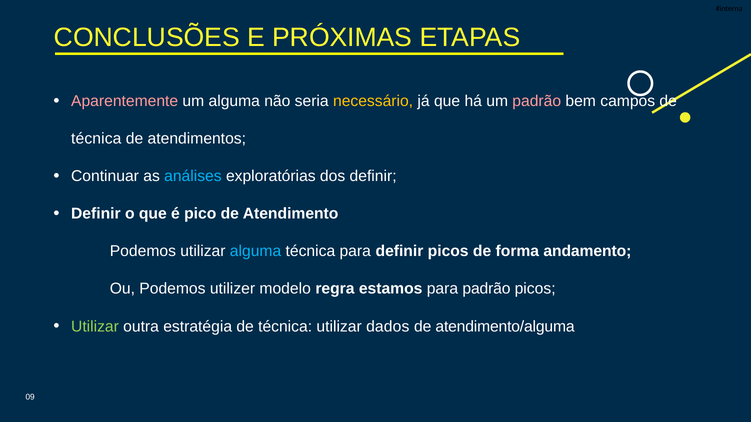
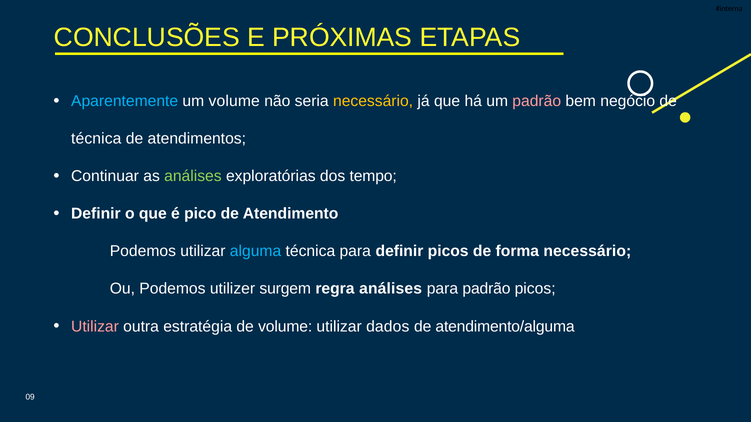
Aparentemente colour: pink -> light blue
um alguma: alguma -> volume
campos: campos -> negócio
análises at (193, 176) colour: light blue -> light green
dos definir: definir -> tempo
forma andamento: andamento -> necessário
modelo: modelo -> surgem
regra estamos: estamos -> análises
Utilizar at (95, 327) colour: light green -> pink
estratégia de técnica: técnica -> volume
